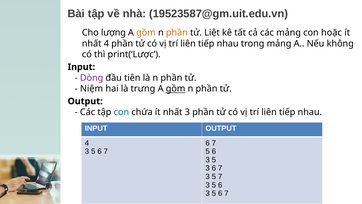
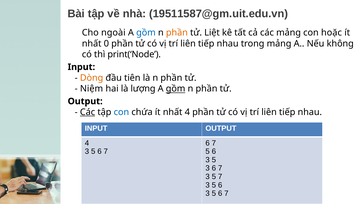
19523587@gm.uit.edu.vn: 19523587@gm.uit.edu.vn -> 19511587@gm.uit.edu.vn
lượng: lượng -> ngoài
gồm at (146, 33) colour: orange -> blue
nhất 4: 4 -> 0
print(‘Lược: print(‘Lược -> print(‘Node
Dòng colour: purple -> orange
trưng: trưng -> lượng
Các at (88, 112) underline: none -> present
nhất 3: 3 -> 4
